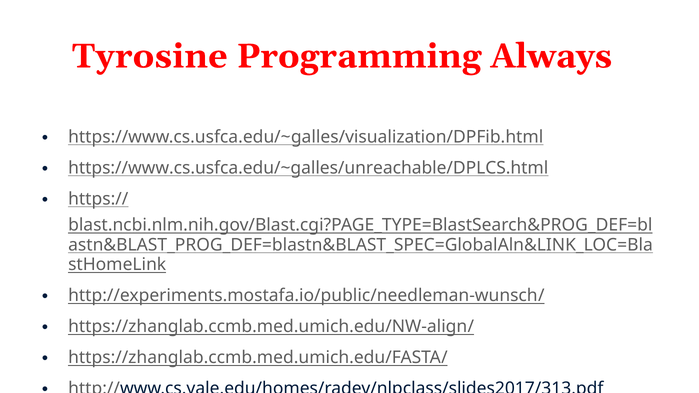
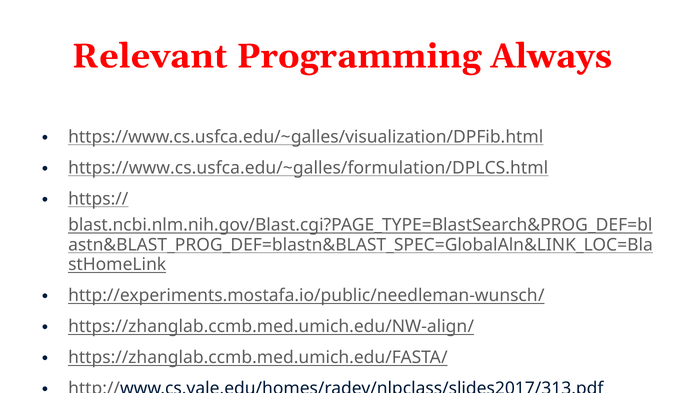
Tyrosine: Tyrosine -> Relevant
https://www.cs.usfca.edu/~galles/unreachable/DPLCS.html: https://www.cs.usfca.edu/~galles/unreachable/DPLCS.html -> https://www.cs.usfca.edu/~galles/formulation/DPLCS.html
